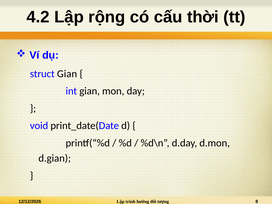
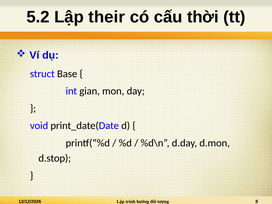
4.2: 4.2 -> 5.2
rộng: rộng -> their
struct Gian: Gian -> Base
d.gian: d.gian -> d.stop
